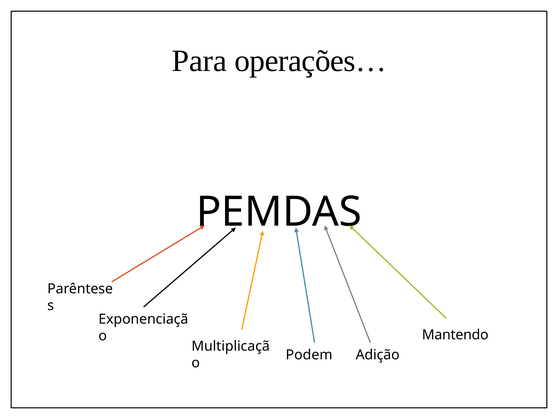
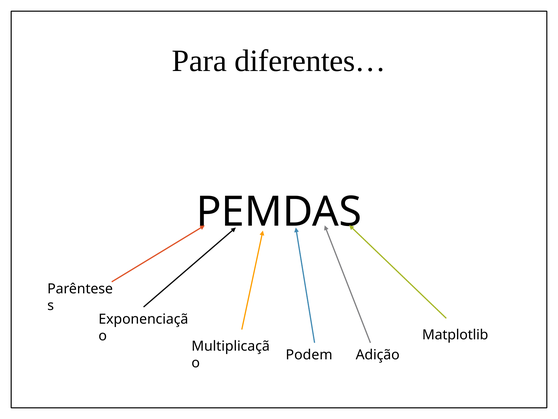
operações…: operações… -> diferentes…
Mantendo: Mantendo -> Matplotlib
